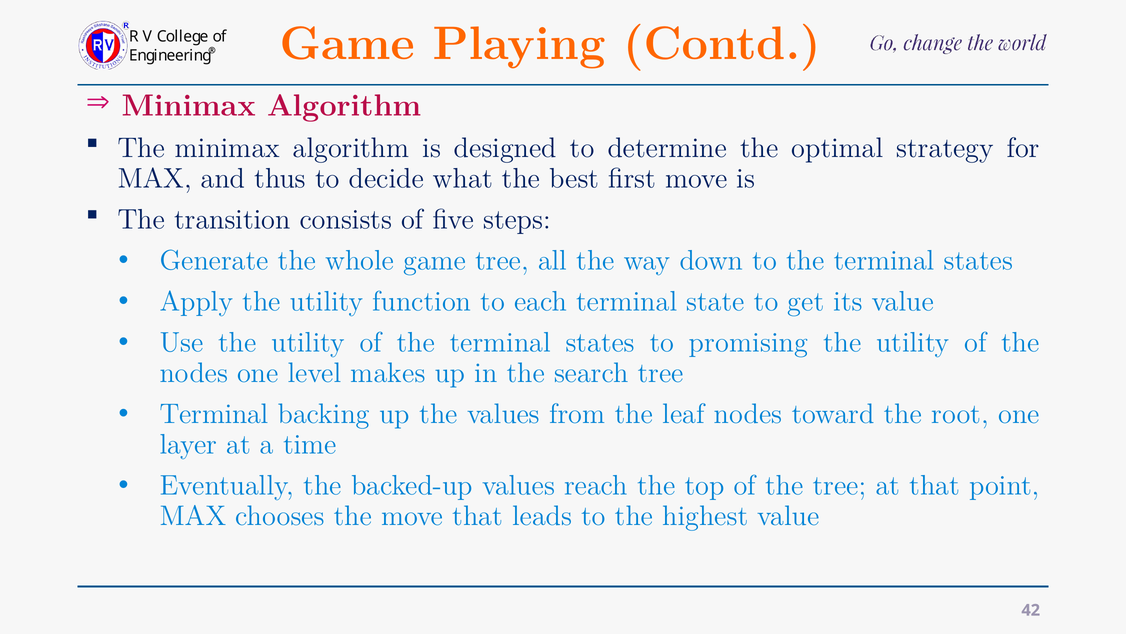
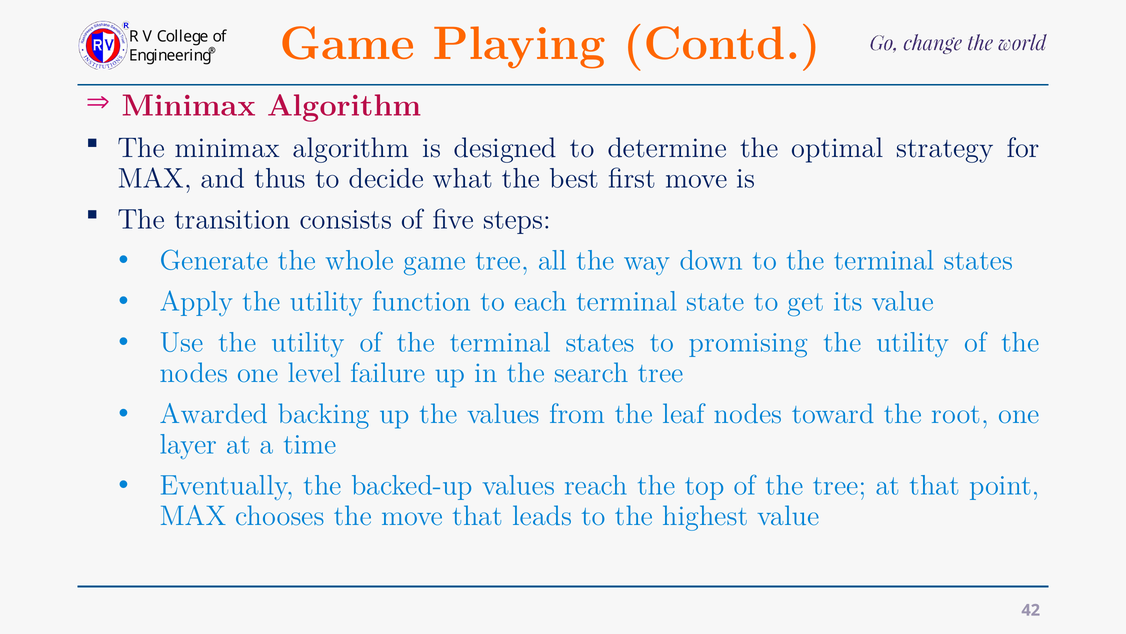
makes: makes -> failure
Terminal at (214, 414): Terminal -> Awarded
